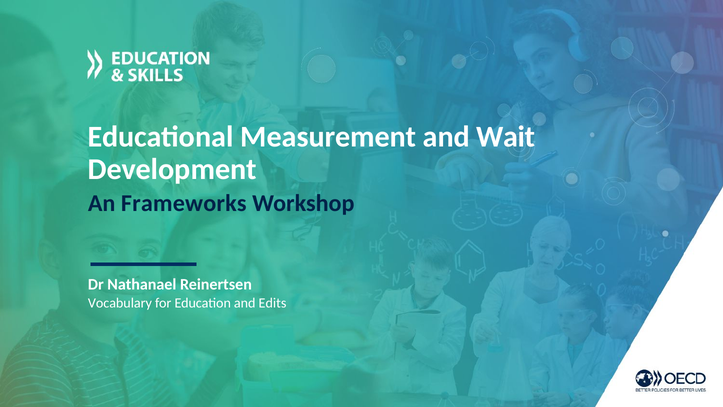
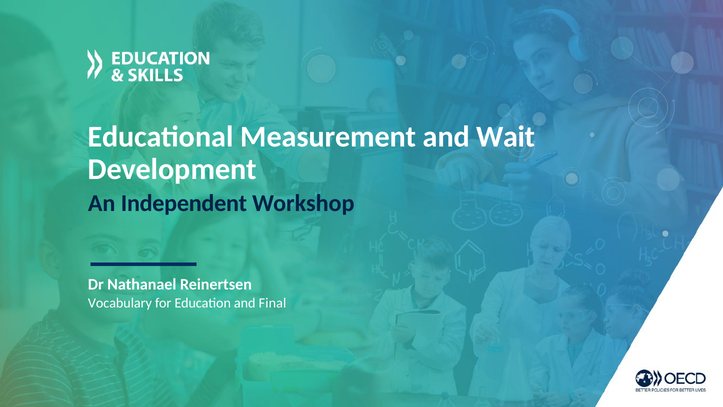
Frameworks: Frameworks -> Independent
Edits: Edits -> Final
